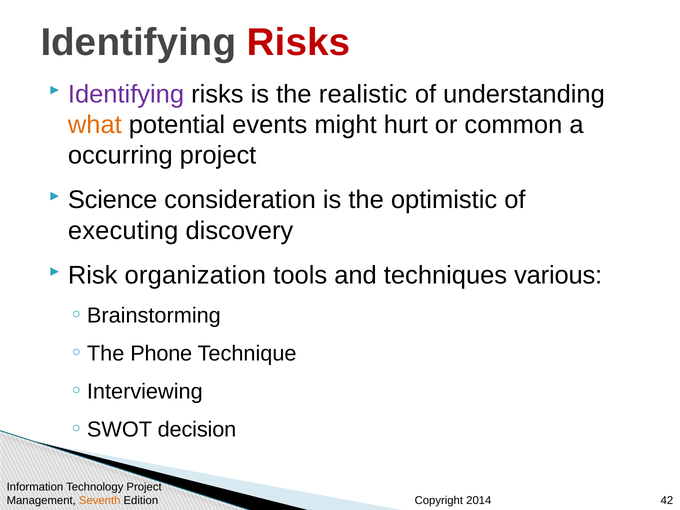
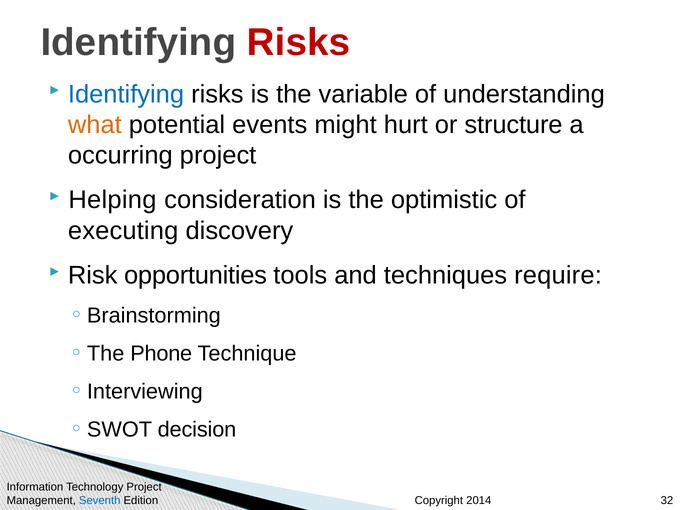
Identifying at (126, 94) colour: purple -> blue
realistic: realistic -> variable
common: common -> structure
Science: Science -> Helping
organization: organization -> opportunities
various: various -> require
Seventh colour: orange -> blue
42: 42 -> 32
